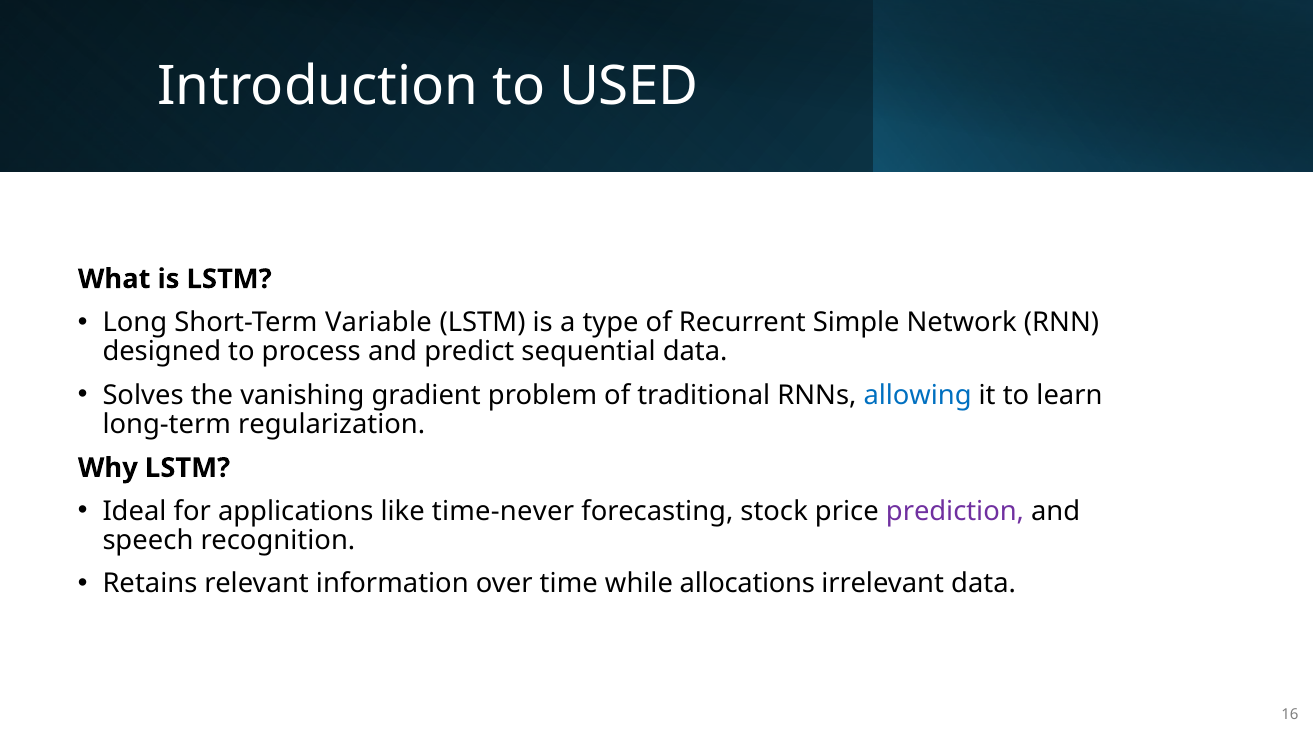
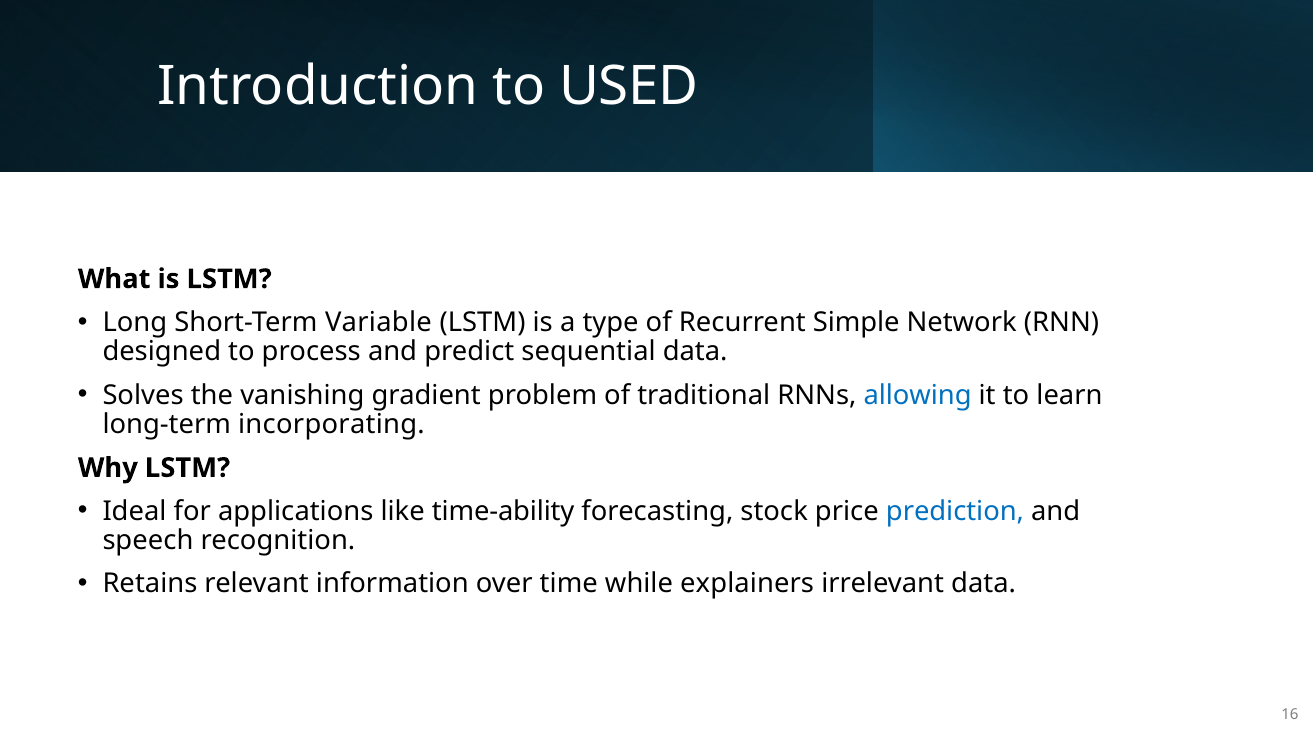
regularization: regularization -> incorporating
time-never: time-never -> time-ability
prediction colour: purple -> blue
allocations: allocations -> explainers
